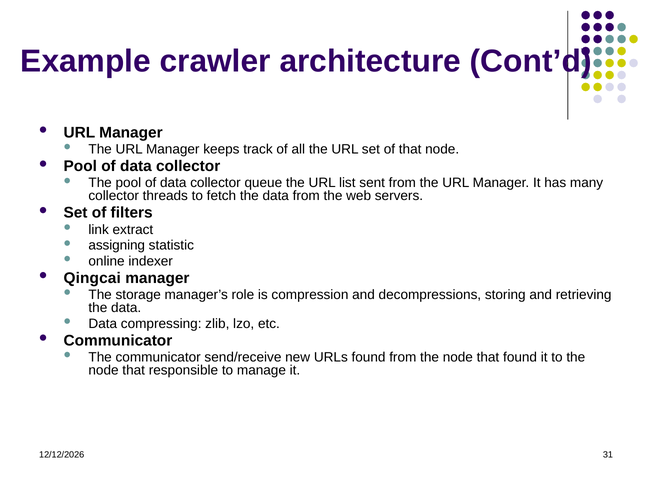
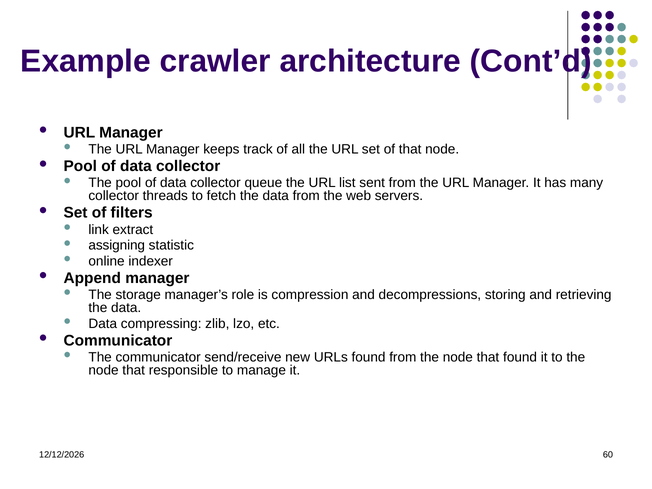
Qingcai: Qingcai -> Append
31: 31 -> 60
